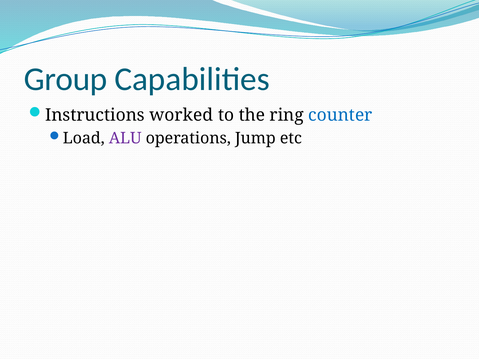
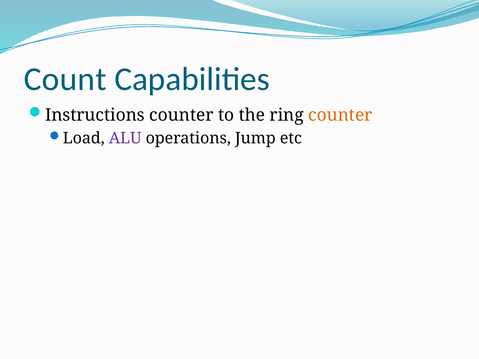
Group: Group -> Count
Instructions worked: worked -> counter
counter at (340, 115) colour: blue -> orange
